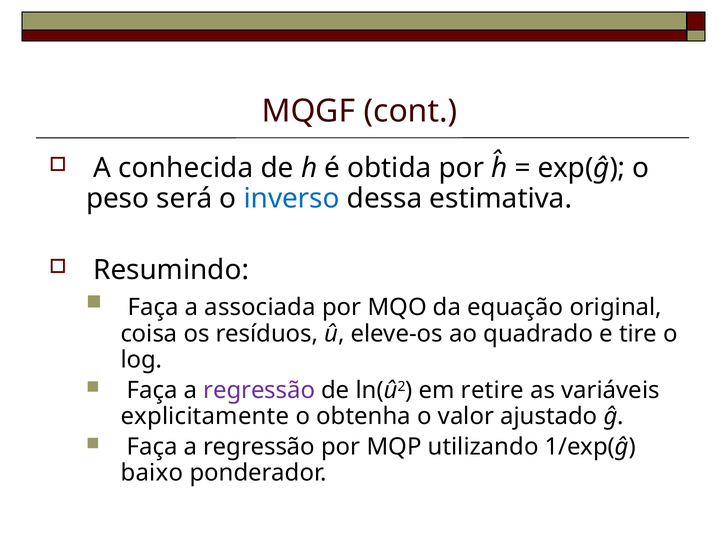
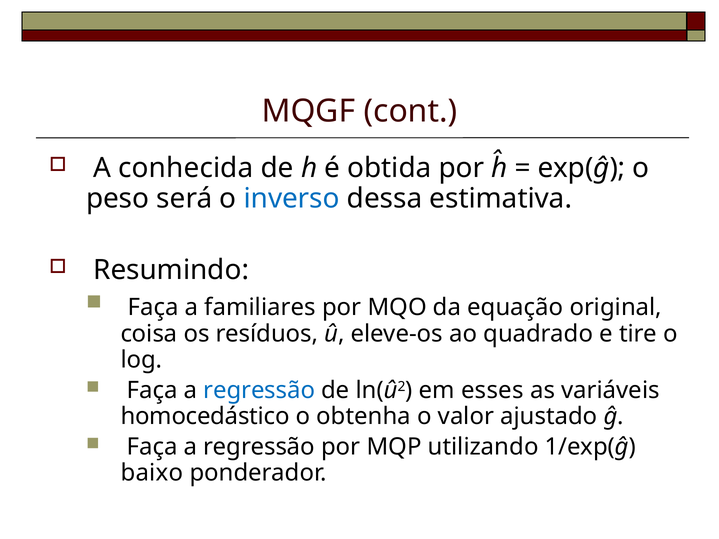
associada: associada -> familiares
regressão at (259, 391) colour: purple -> blue
retire: retire -> esses
explicitamente: explicitamente -> homocedástico
